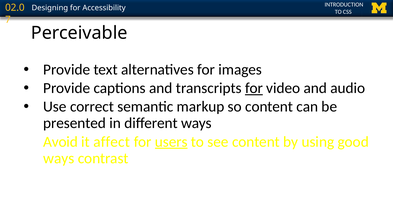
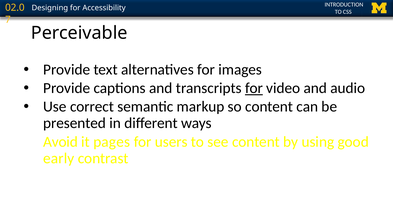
affect: affect -> pages
users underline: present -> none
ways at (59, 158): ways -> early
